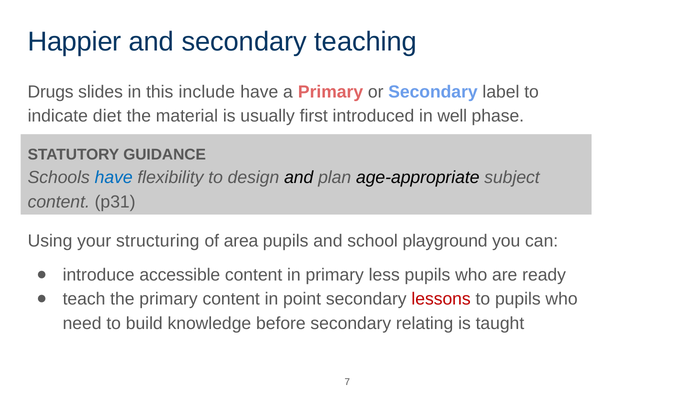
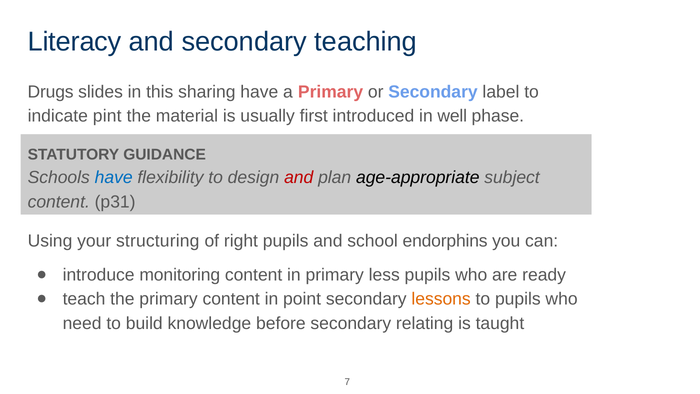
Happier: Happier -> Literacy
include: include -> sharing
diet: diet -> pint
and at (299, 177) colour: black -> red
area: area -> right
playground: playground -> endorphins
accessible: accessible -> monitoring
lessons colour: red -> orange
